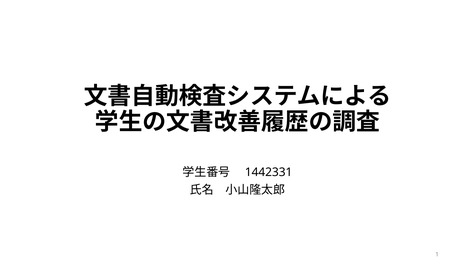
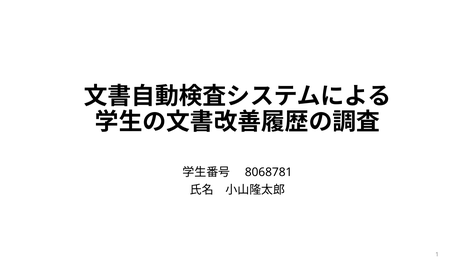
1442331: 1442331 -> 8068781
